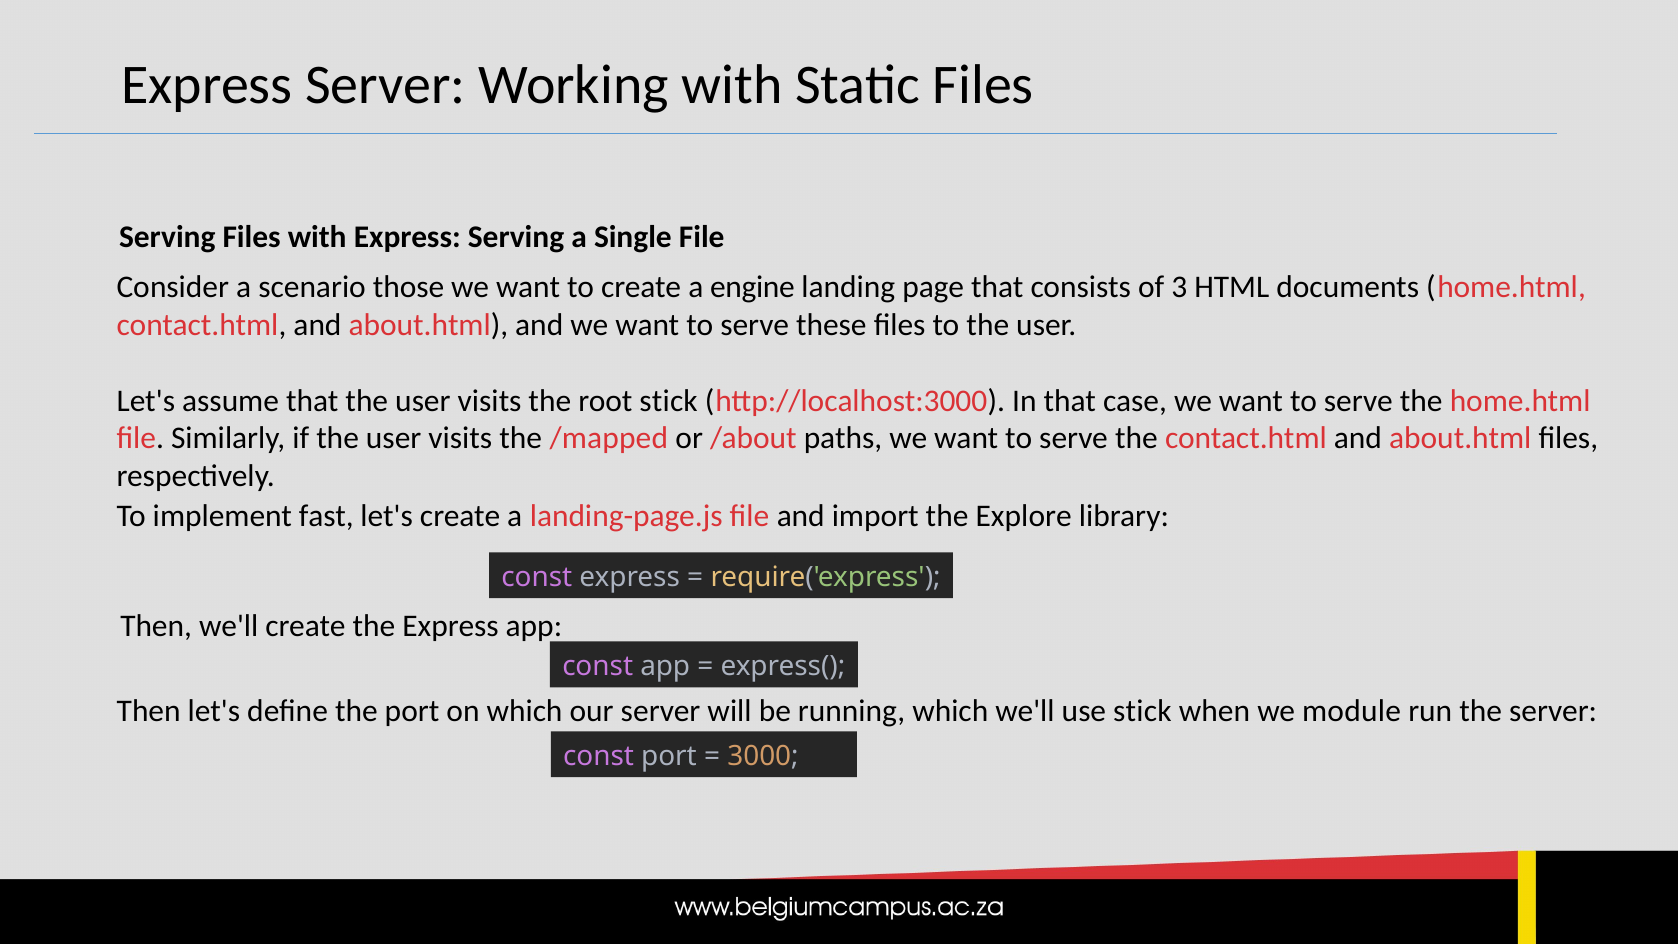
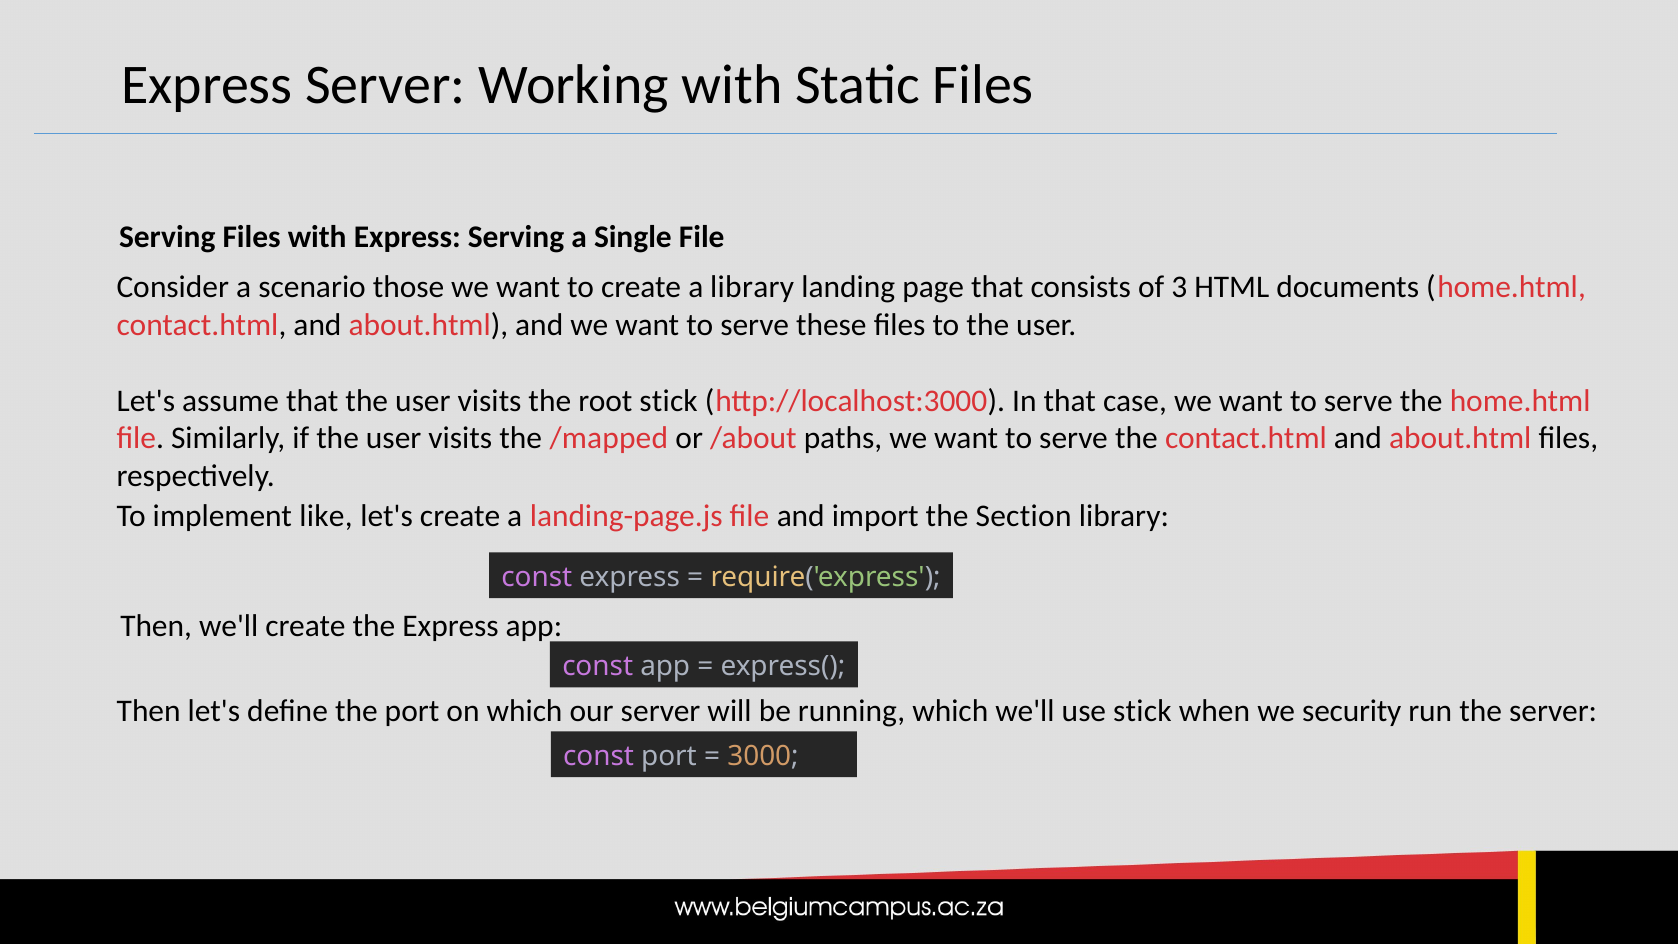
a engine: engine -> library
fast: fast -> like
Explore: Explore -> Section
module: module -> security
